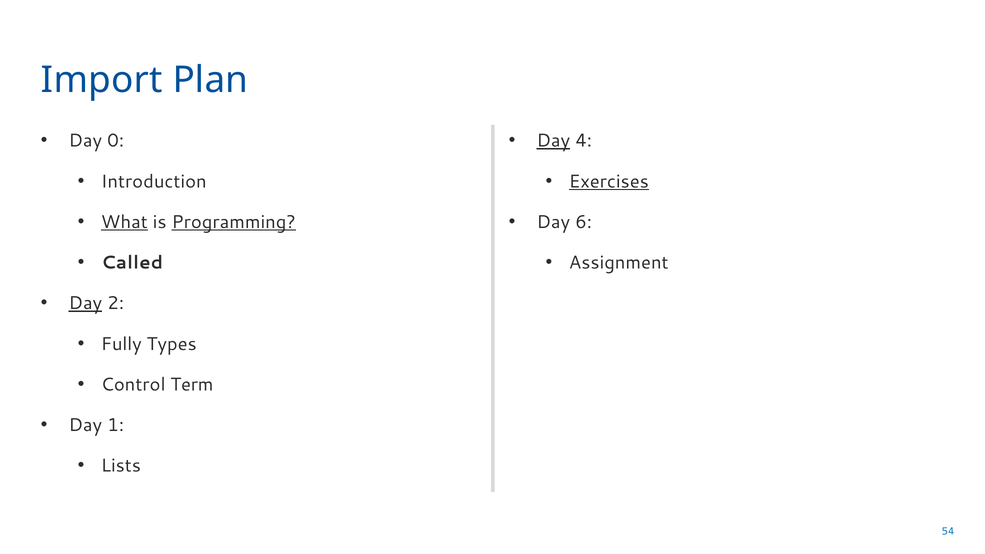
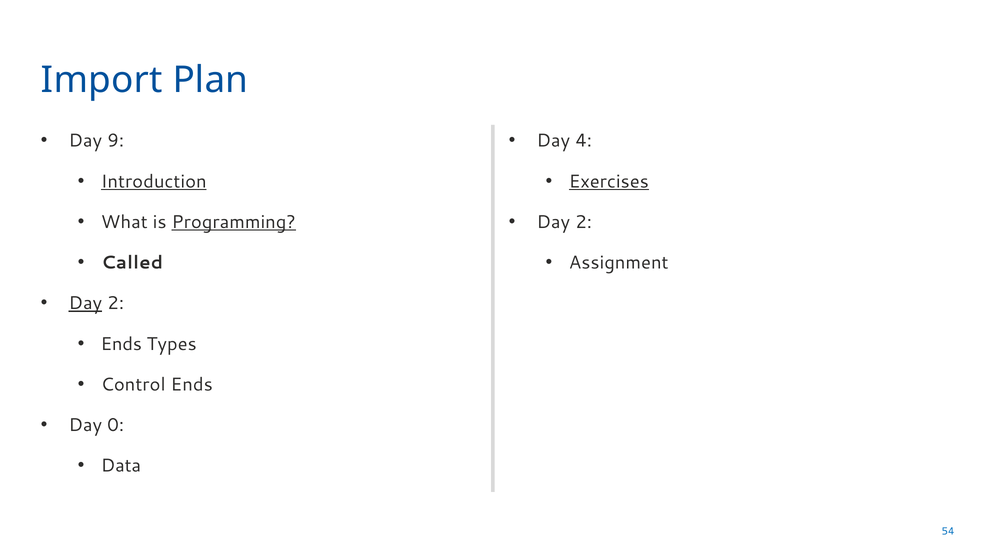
0: 0 -> 9
Day at (553, 141) underline: present -> none
Introduction underline: none -> present
What underline: present -> none
6 at (584, 222): 6 -> 2
Fully at (121, 344): Fully -> Ends
Control Term: Term -> Ends
1: 1 -> 0
Lists: Lists -> Data
